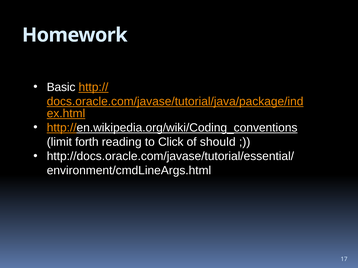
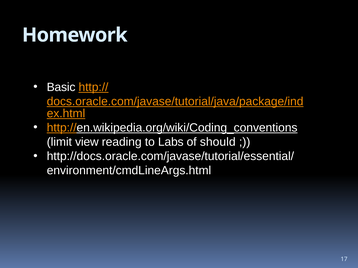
forth: forth -> view
Click: Click -> Labs
